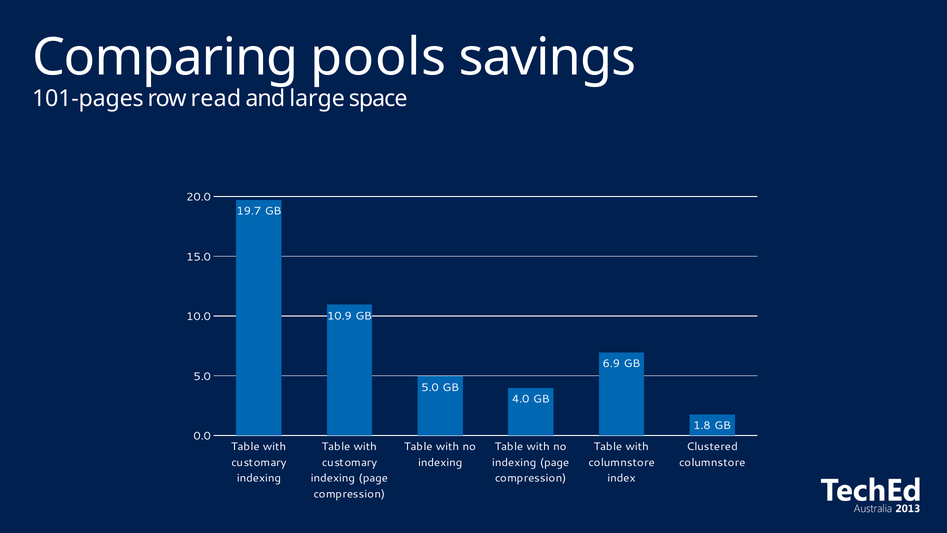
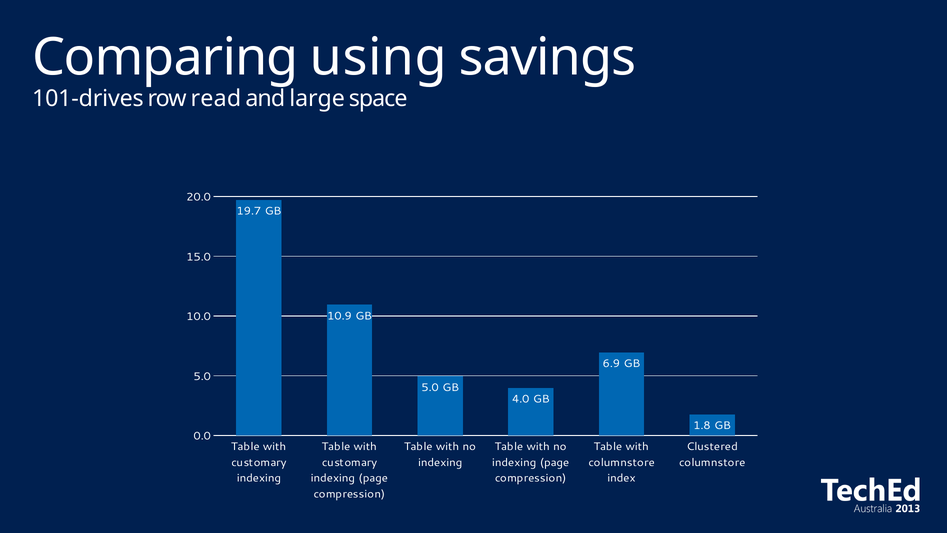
pools: pools -> using
101-pages: 101-pages -> 101-drives
